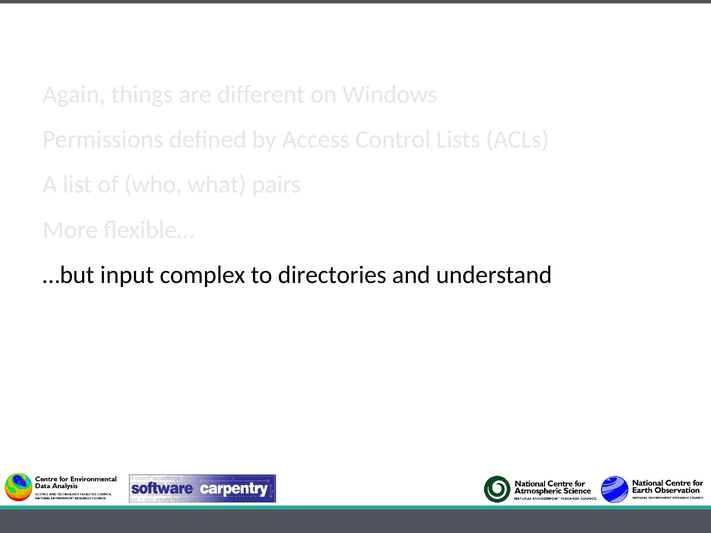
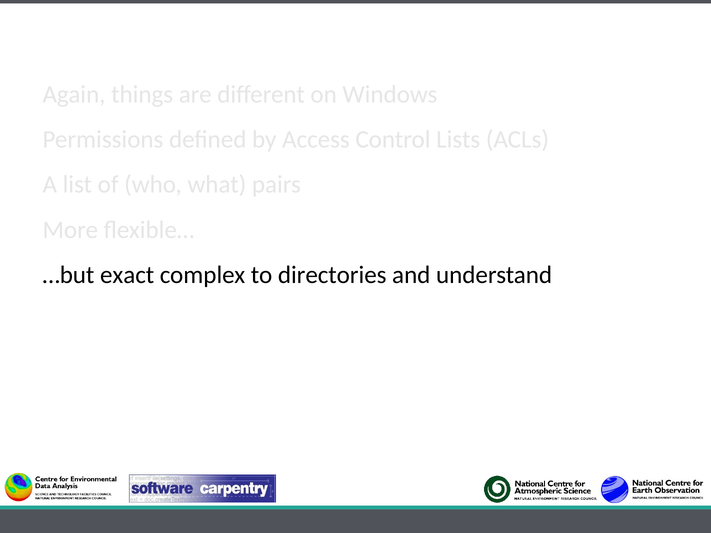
input: input -> exact
